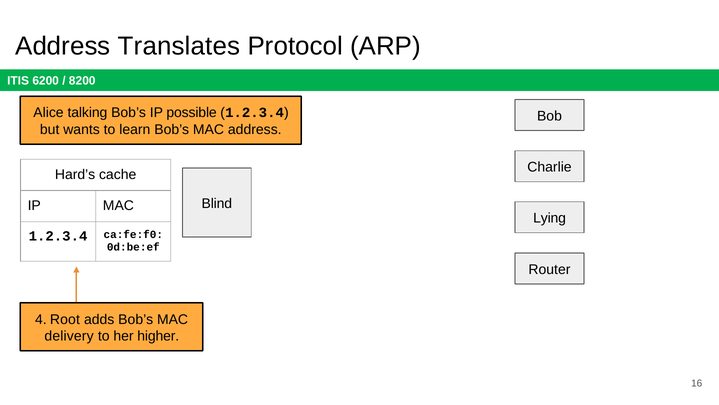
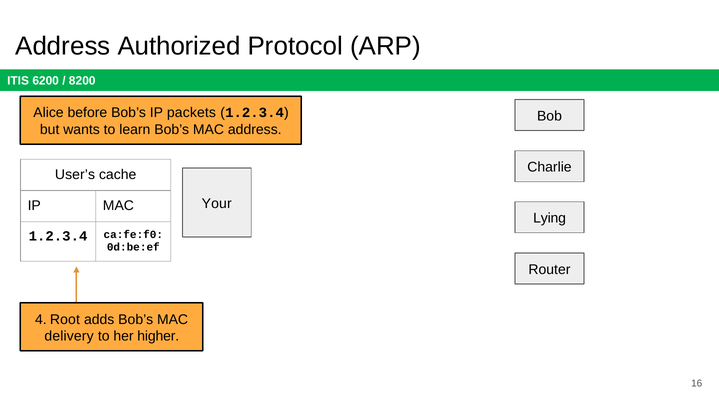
Translates: Translates -> Authorized
talking: talking -> before
possible: possible -> packets
Hard’s: Hard’s -> User’s
Blind: Blind -> Your
